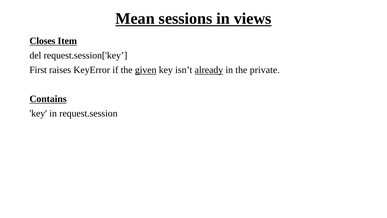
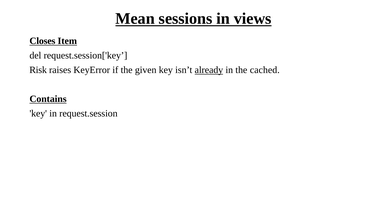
First: First -> Risk
given underline: present -> none
private: private -> cached
